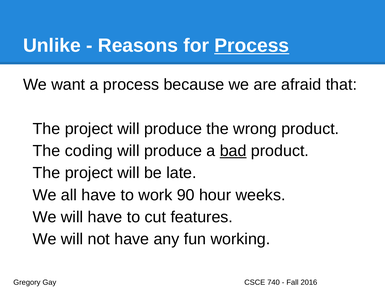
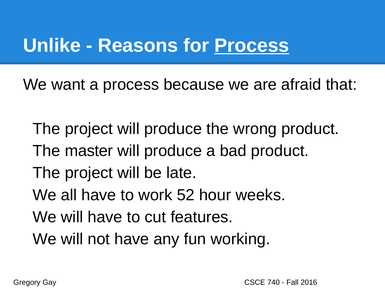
coding: coding -> master
bad underline: present -> none
90: 90 -> 52
